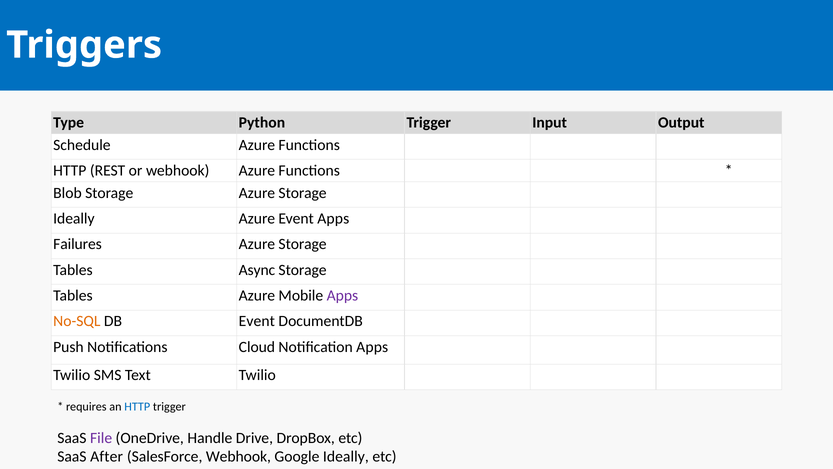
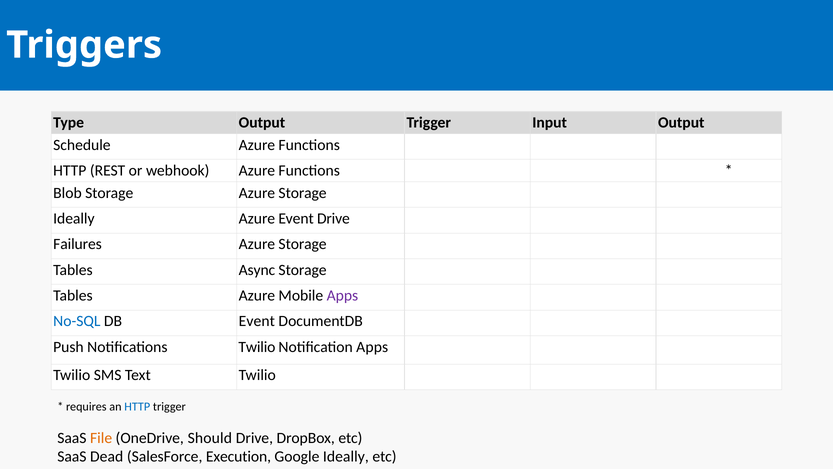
Type Python: Python -> Output
Event Apps: Apps -> Drive
No-SQL colour: orange -> blue
Notifications Cloud: Cloud -> Twilio
File colour: purple -> orange
Handle: Handle -> Should
After: After -> Dead
SalesForce Webhook: Webhook -> Execution
